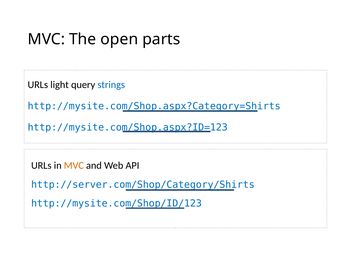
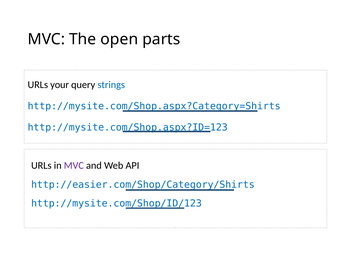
light: light -> your
MVC at (74, 166) colour: orange -> purple
http://server.com/Shop/Category/Shirts: http://server.com/Shop/Category/Shirts -> http://easier.com/Shop/Category/Shirts
